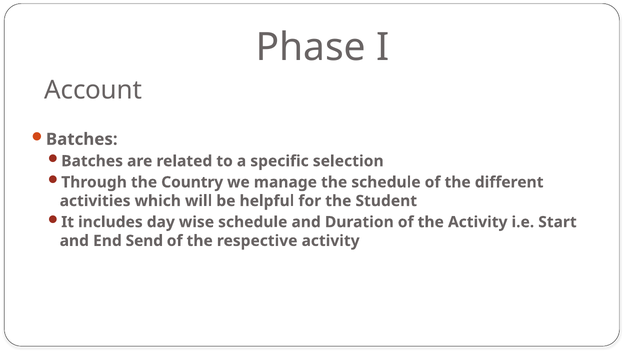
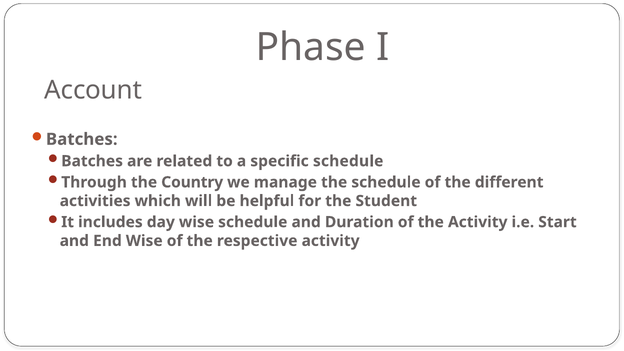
specific selection: selection -> schedule
End Send: Send -> Wise
